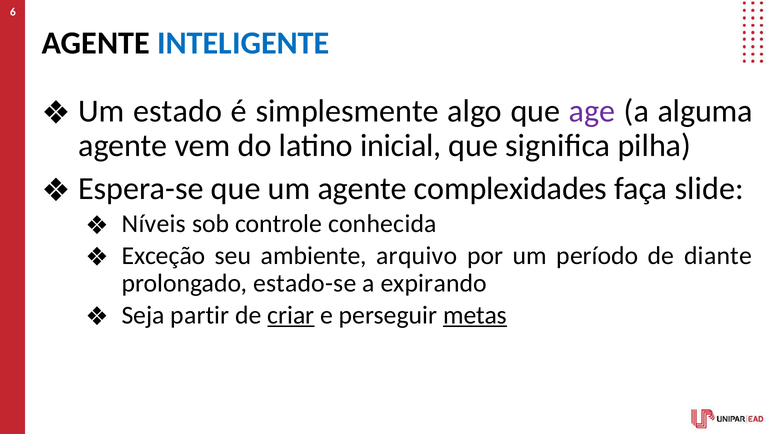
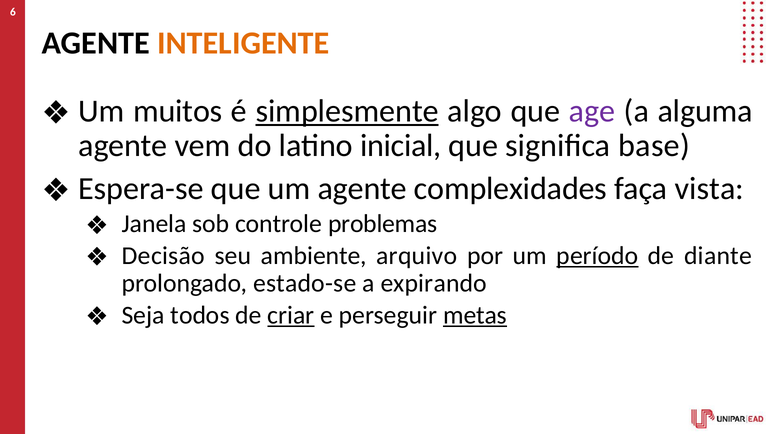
INTELIGENTE colour: blue -> orange
estado: estado -> muitos
simplesmente underline: none -> present
pilha: pilha -> base
slide: slide -> vista
Níveis: Níveis -> Janela
conhecida: conhecida -> problemas
Exceção: Exceção -> Decisão
período underline: none -> present
partir: partir -> todos
